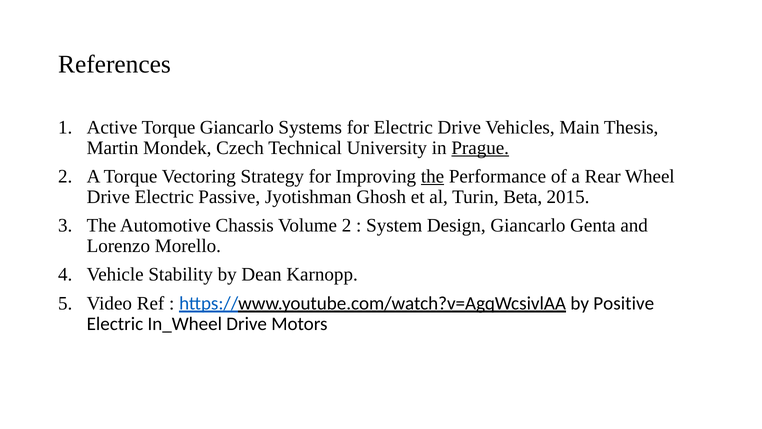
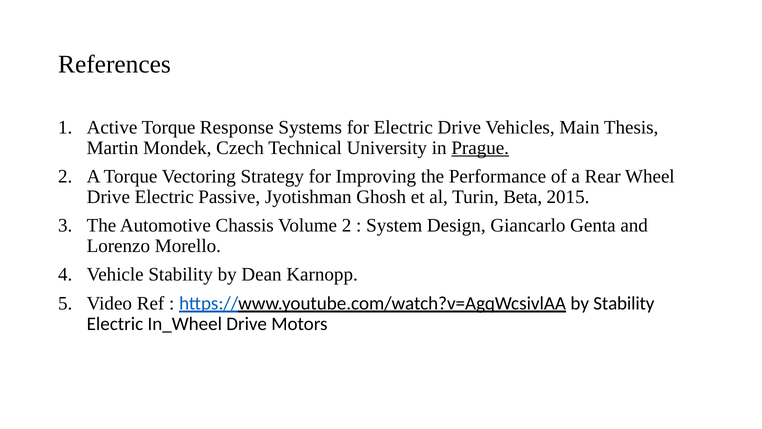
Torque Giancarlo: Giancarlo -> Response
the at (433, 176) underline: present -> none
by Positive: Positive -> Stability
